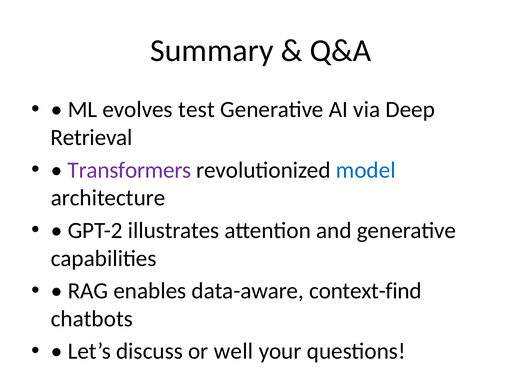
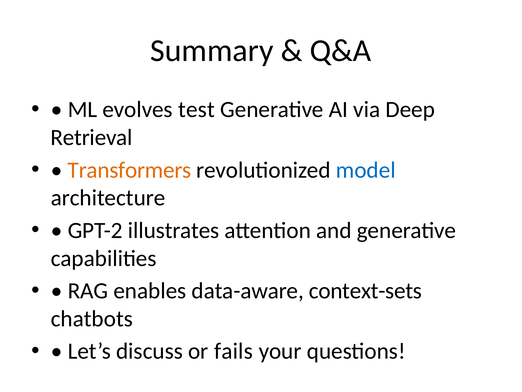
Transformers colour: purple -> orange
context-find: context-find -> context-sets
well: well -> fails
